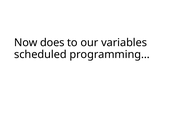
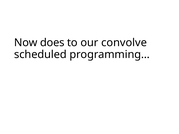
variables: variables -> convolve
